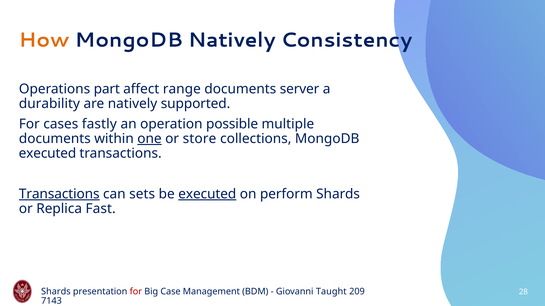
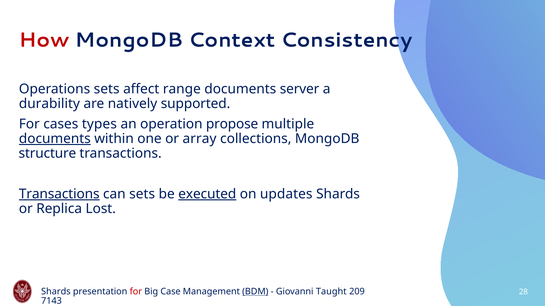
How colour: orange -> red
MongoDB Natively: Natively -> Context
Operations part: part -> sets
fastly: fastly -> types
possible: possible -> propose
documents at (55, 139) underline: none -> present
one underline: present -> none
store: store -> array
executed at (47, 154): executed -> structure
perform: perform -> updates
Fast: Fast -> Lost
BDM underline: none -> present
